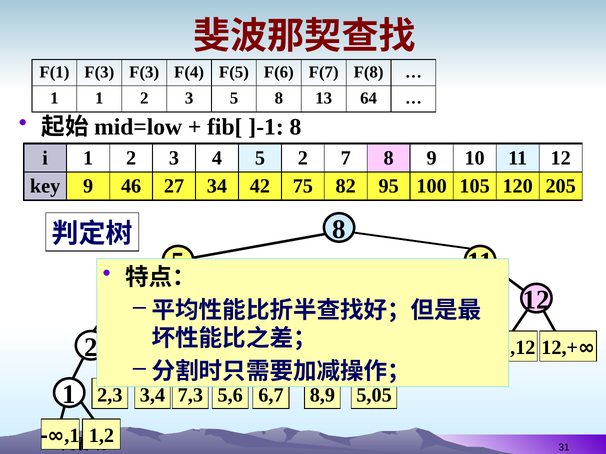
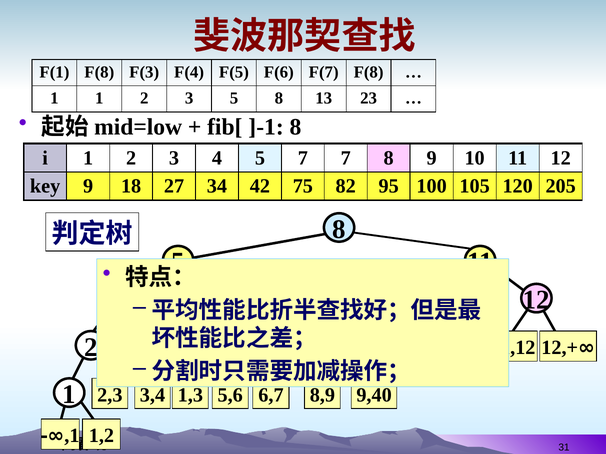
F(1 F(3: F(3 -> F(8
64: 64 -> 23
5 2: 2 -> 7
46: 46 -> 18
7,3: 7,3 -> 1,3
5,05: 5,05 -> 9,40
